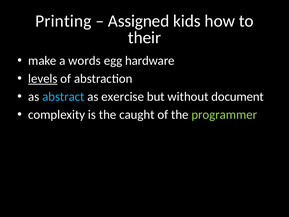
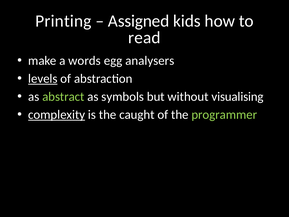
their: their -> read
hardware: hardware -> analysers
abstract colour: light blue -> light green
exercise: exercise -> symbols
document: document -> visualising
complexity underline: none -> present
